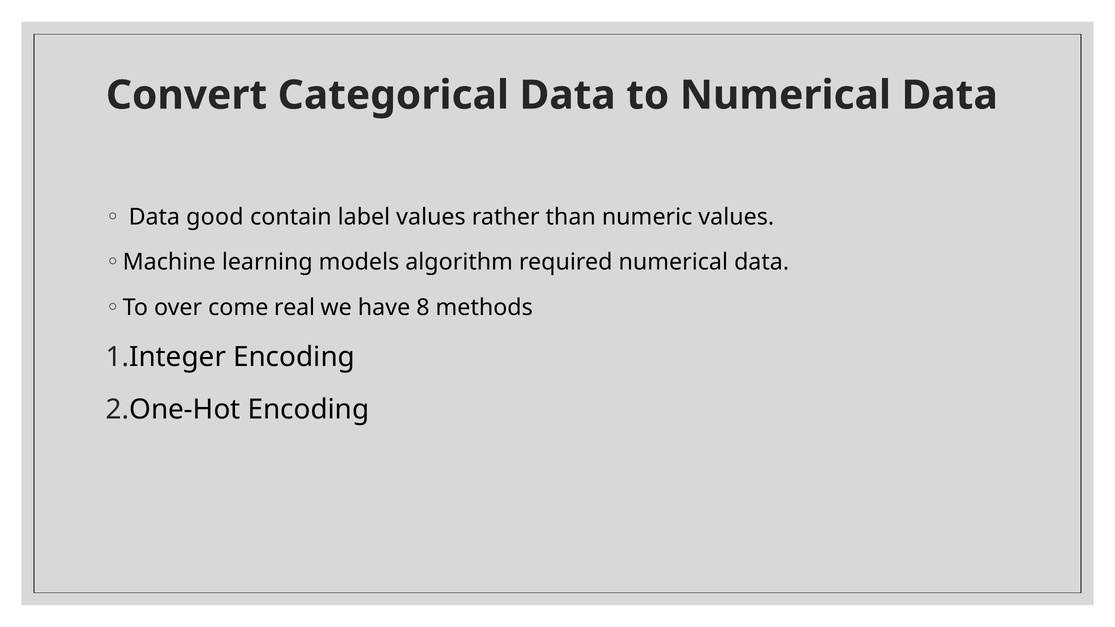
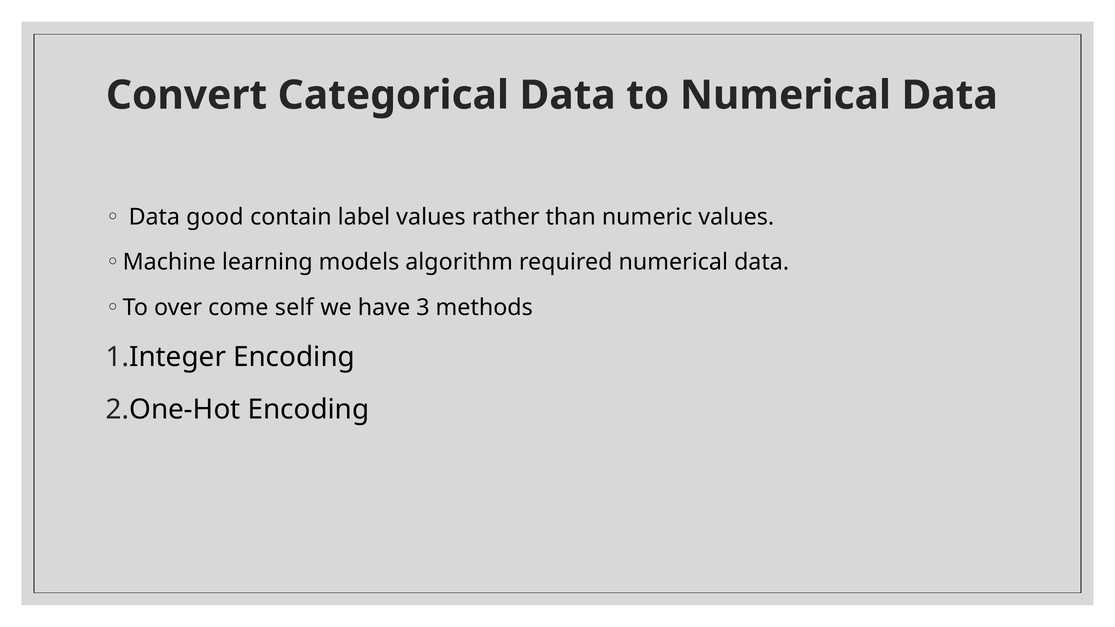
real: real -> self
8: 8 -> 3
